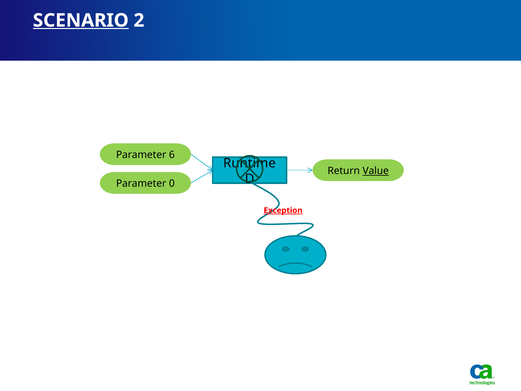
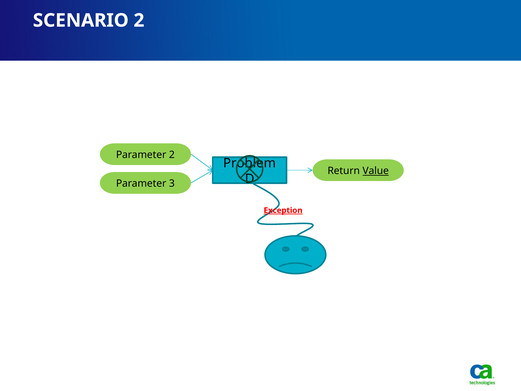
SCENARIO underline: present -> none
Parameter 6: 6 -> 2
Runtime: Runtime -> Problem
0: 0 -> 3
